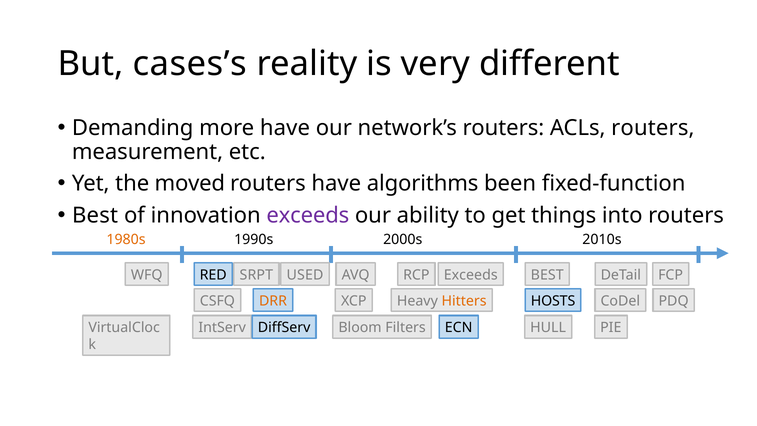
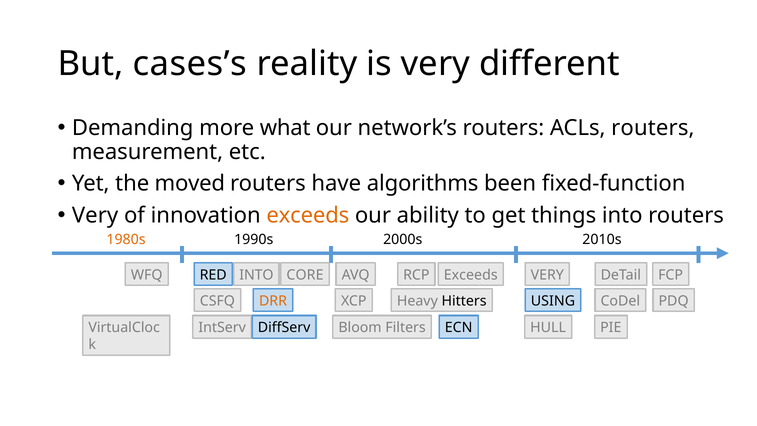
more have: have -> what
Best at (95, 215): Best -> Very
exceeds at (308, 215) colour: purple -> orange
SRPT at (256, 275): SRPT -> INTO
USED: USED -> CORE
BEST at (547, 275): BEST -> VERY
Hitters colour: orange -> black
HOSTS: HOSTS -> USING
